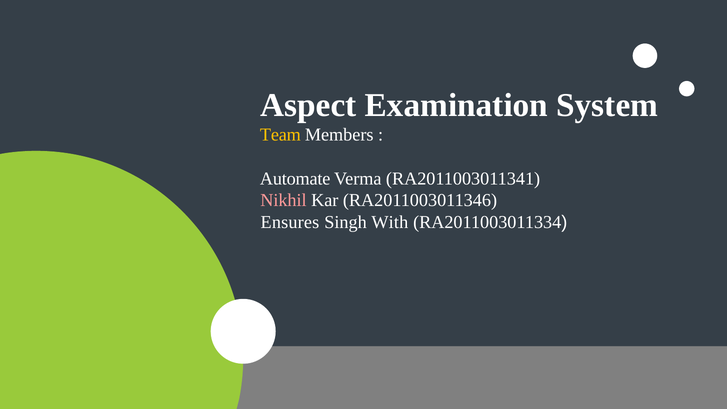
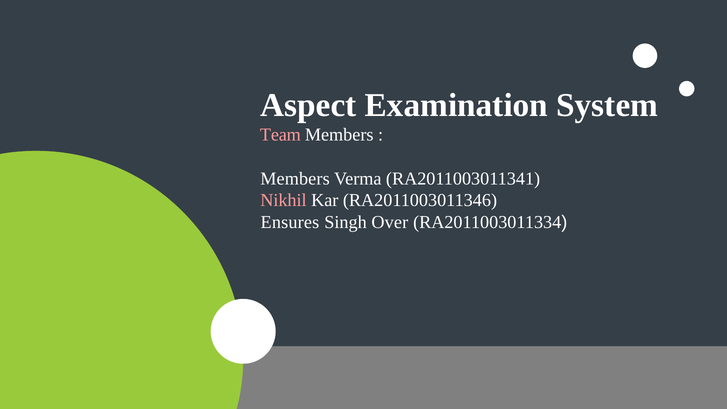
Team colour: yellow -> pink
Automate at (295, 179): Automate -> Members
With: With -> Over
